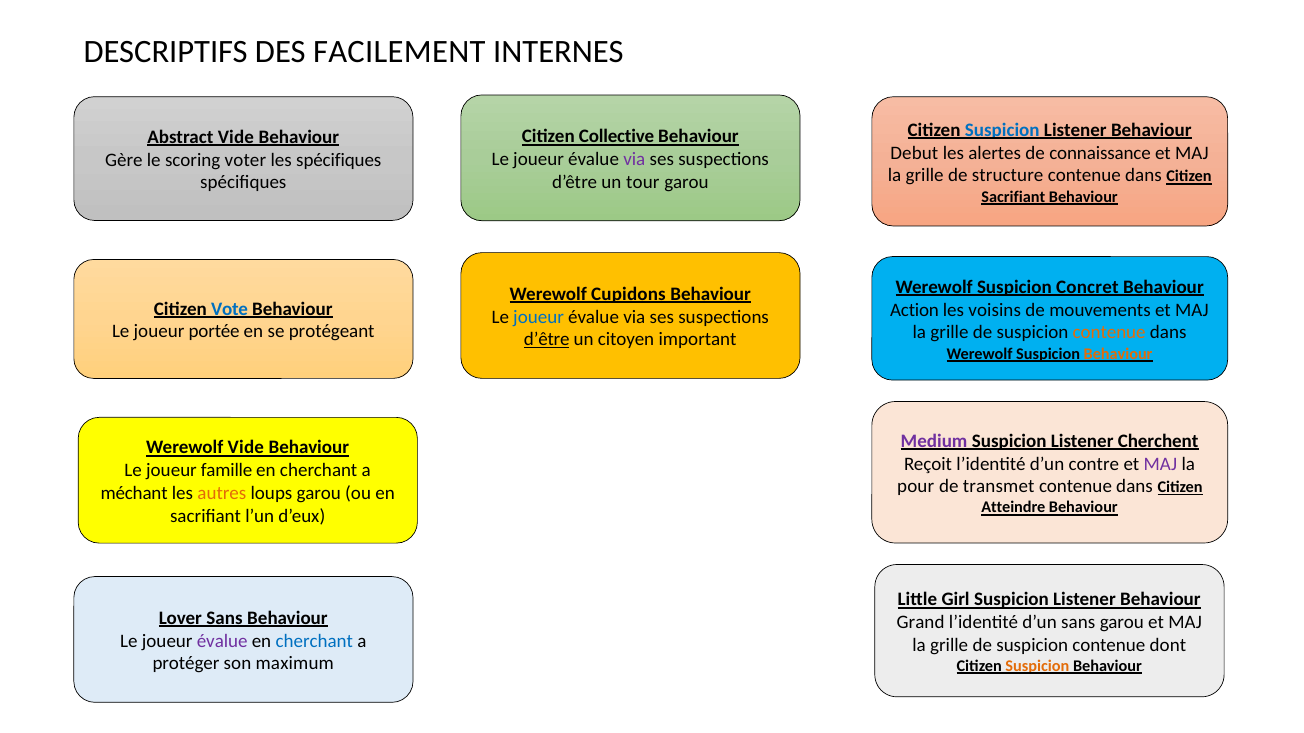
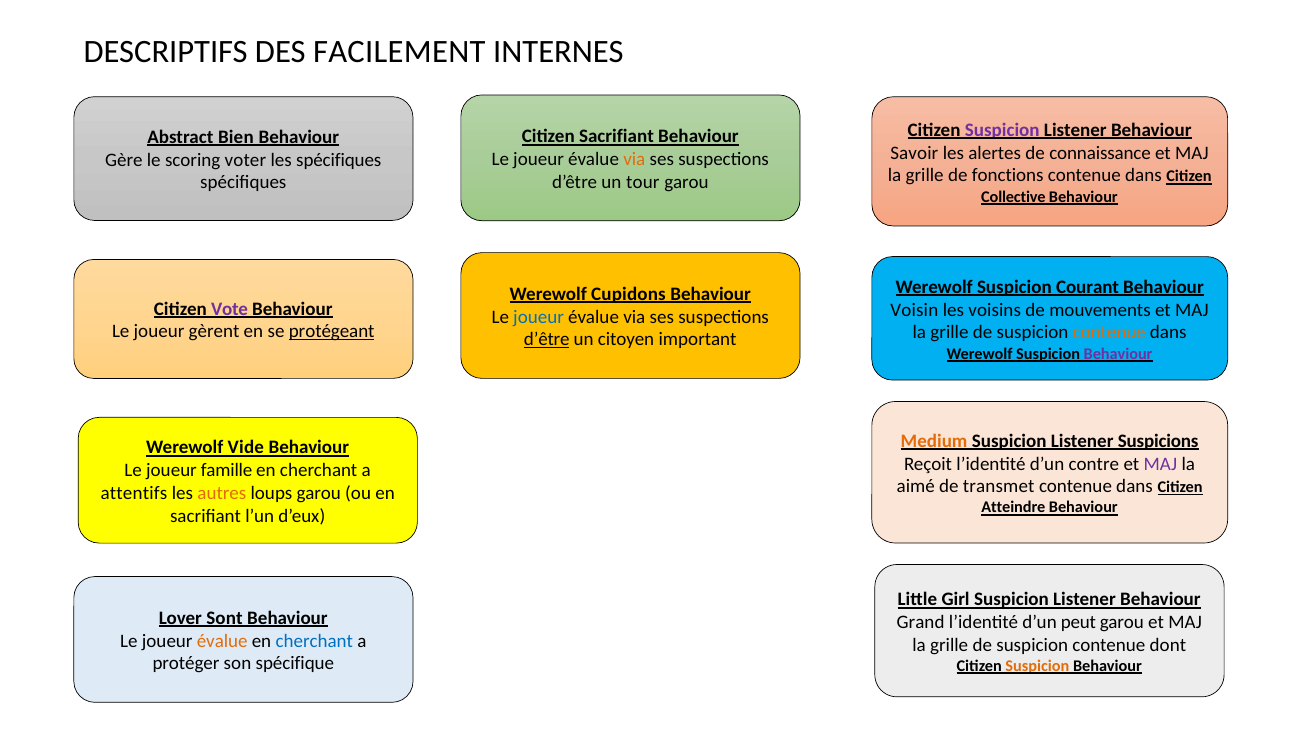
Suspicion at (1002, 130) colour: blue -> purple
Citizen Collective: Collective -> Sacrifiant
Abstract Vide: Vide -> Bien
Debut: Debut -> Savoir
via at (634, 159) colour: purple -> orange
structure: structure -> fonctions
Sacrifiant at (1013, 197): Sacrifiant -> Collective
Concret: Concret -> Courant
Vote colour: blue -> purple
Action: Action -> Voisin
portée: portée -> gèrent
protégeant underline: none -> present
Behaviour at (1118, 354) colour: orange -> purple
Medium colour: purple -> orange
Cherchent: Cherchent -> Suspicions
pour: pour -> aimé
méchant: méchant -> attentifs
Lover Sans: Sans -> Sont
d’un sans: sans -> peut
évalue at (222, 641) colour: purple -> orange
maximum: maximum -> spécifique
